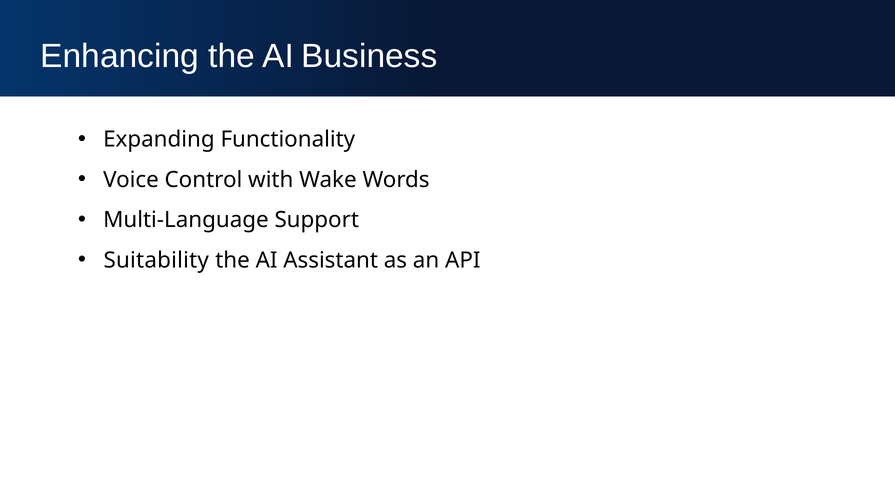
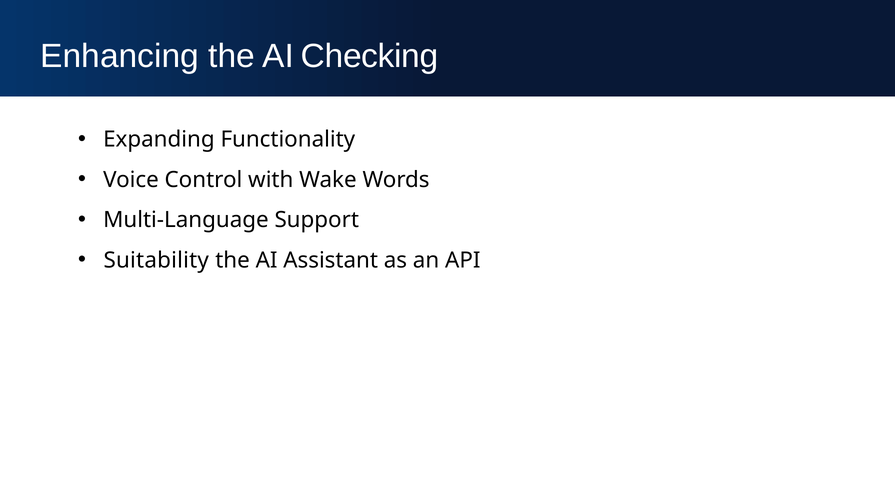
Business: Business -> Checking
